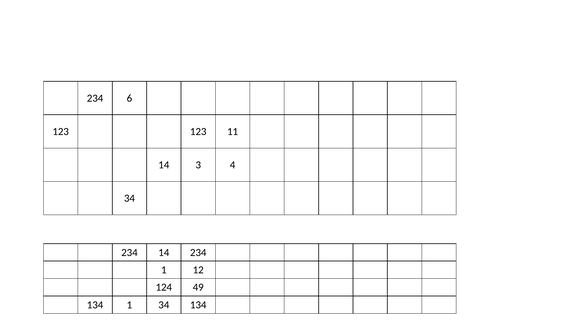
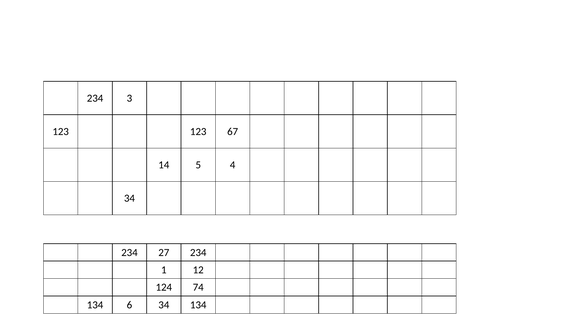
6: 6 -> 3
11: 11 -> 67
3: 3 -> 5
234 14: 14 -> 27
49: 49 -> 74
134 1: 1 -> 6
